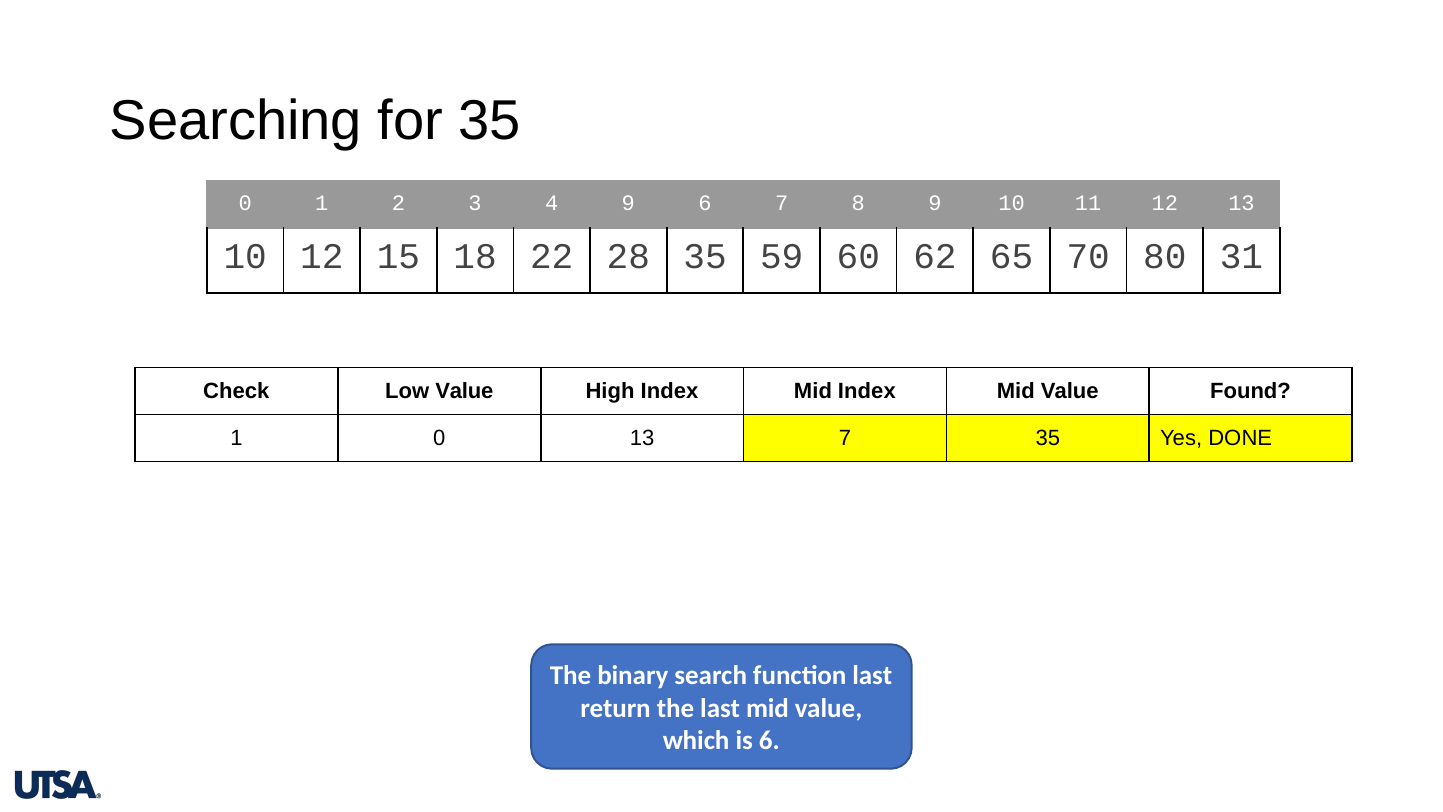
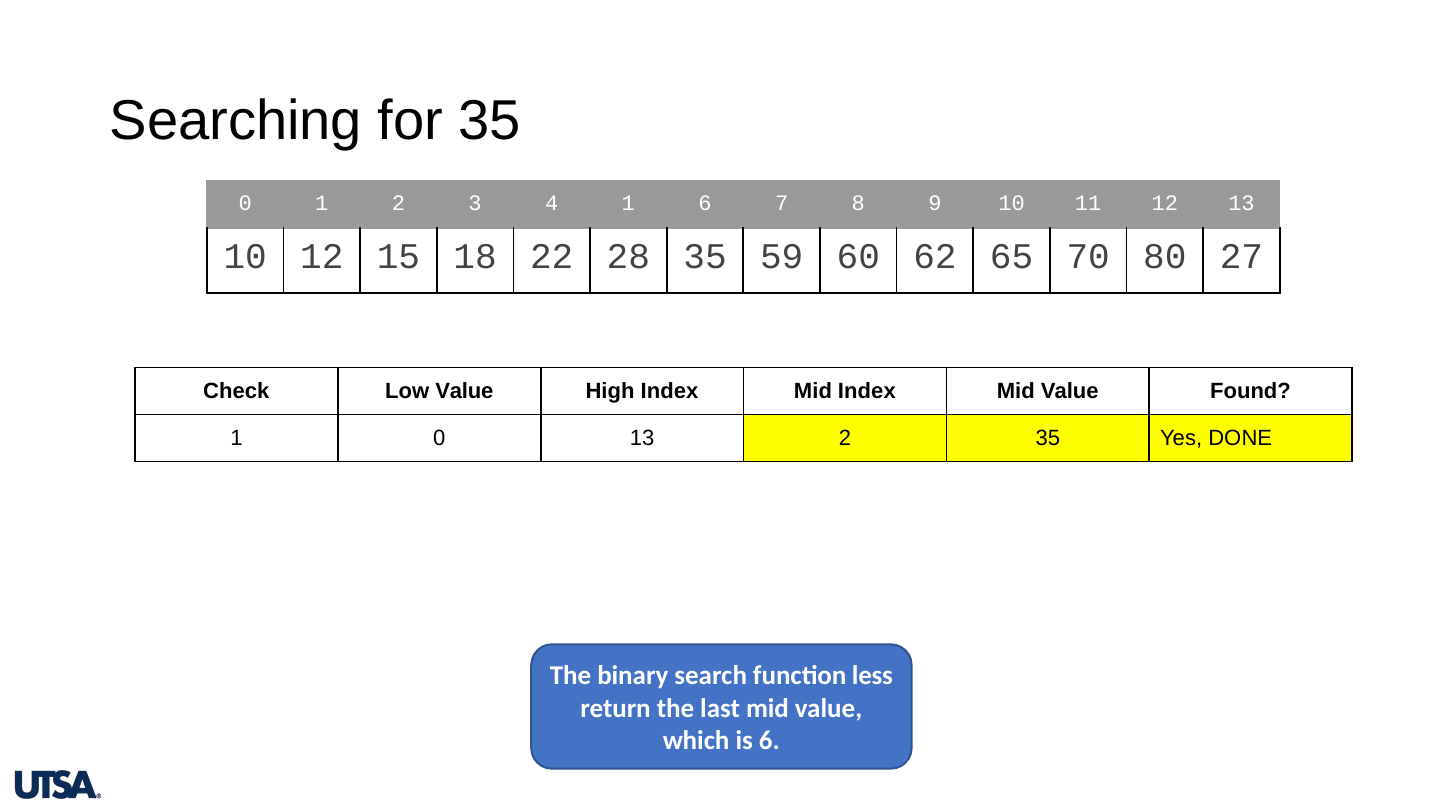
4 9: 9 -> 1
31: 31 -> 27
13 7: 7 -> 2
function last: last -> less
